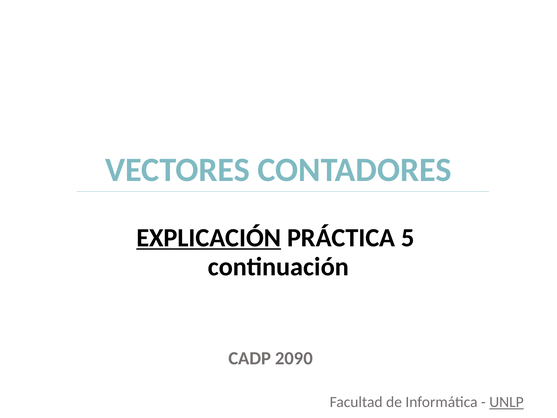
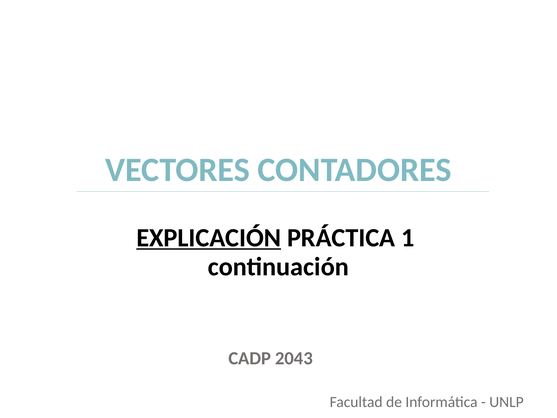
5: 5 -> 1
2090: 2090 -> 2043
UNLP underline: present -> none
